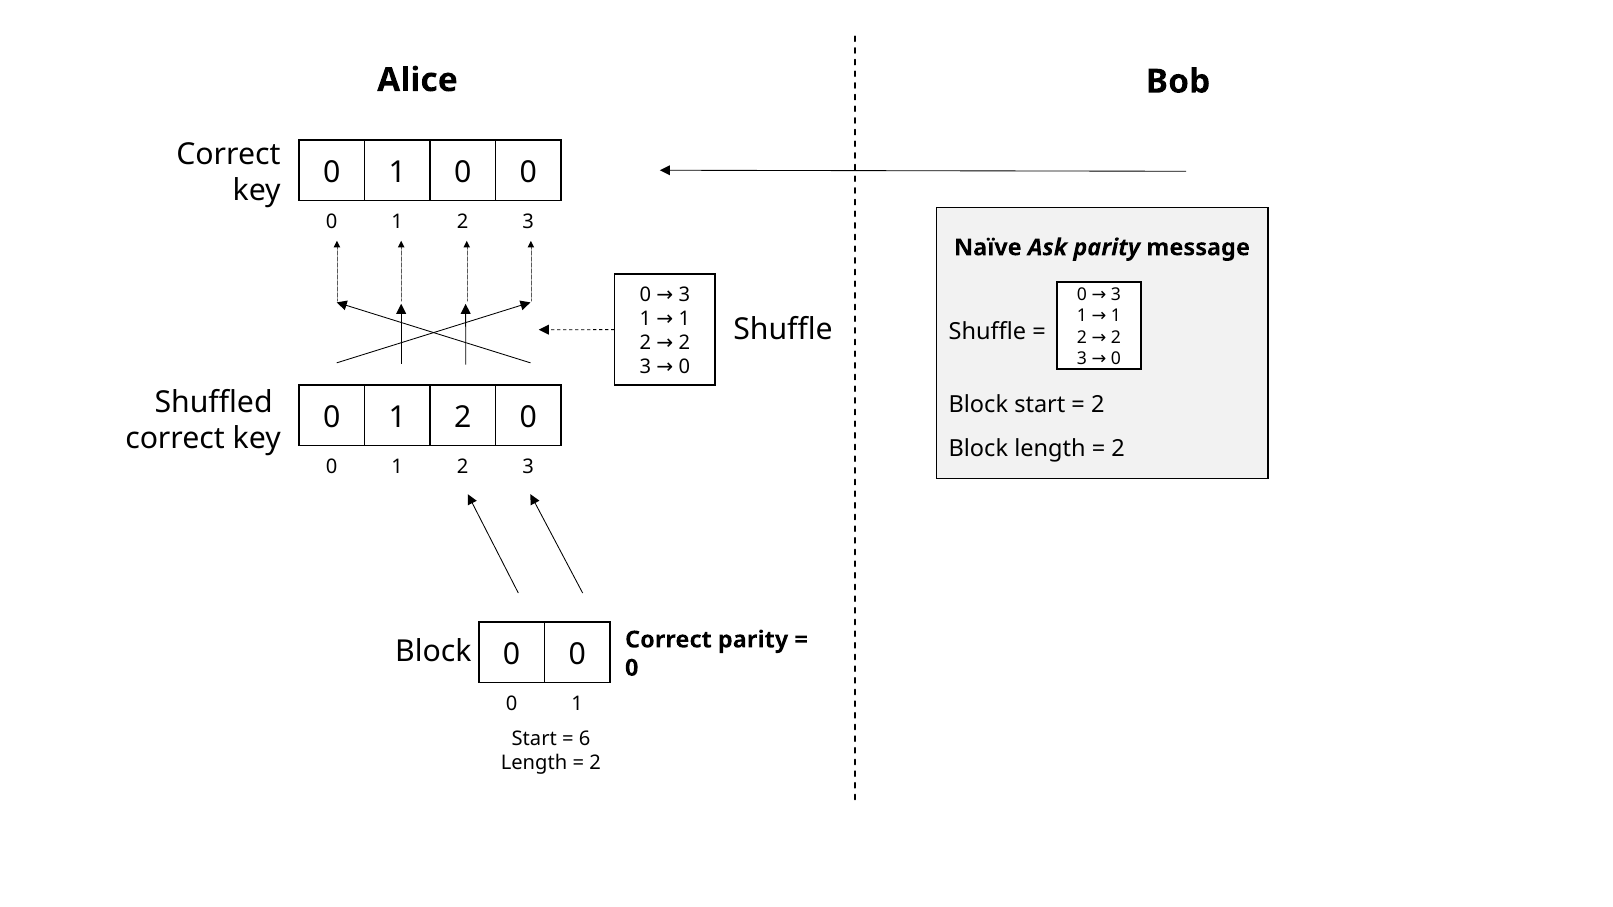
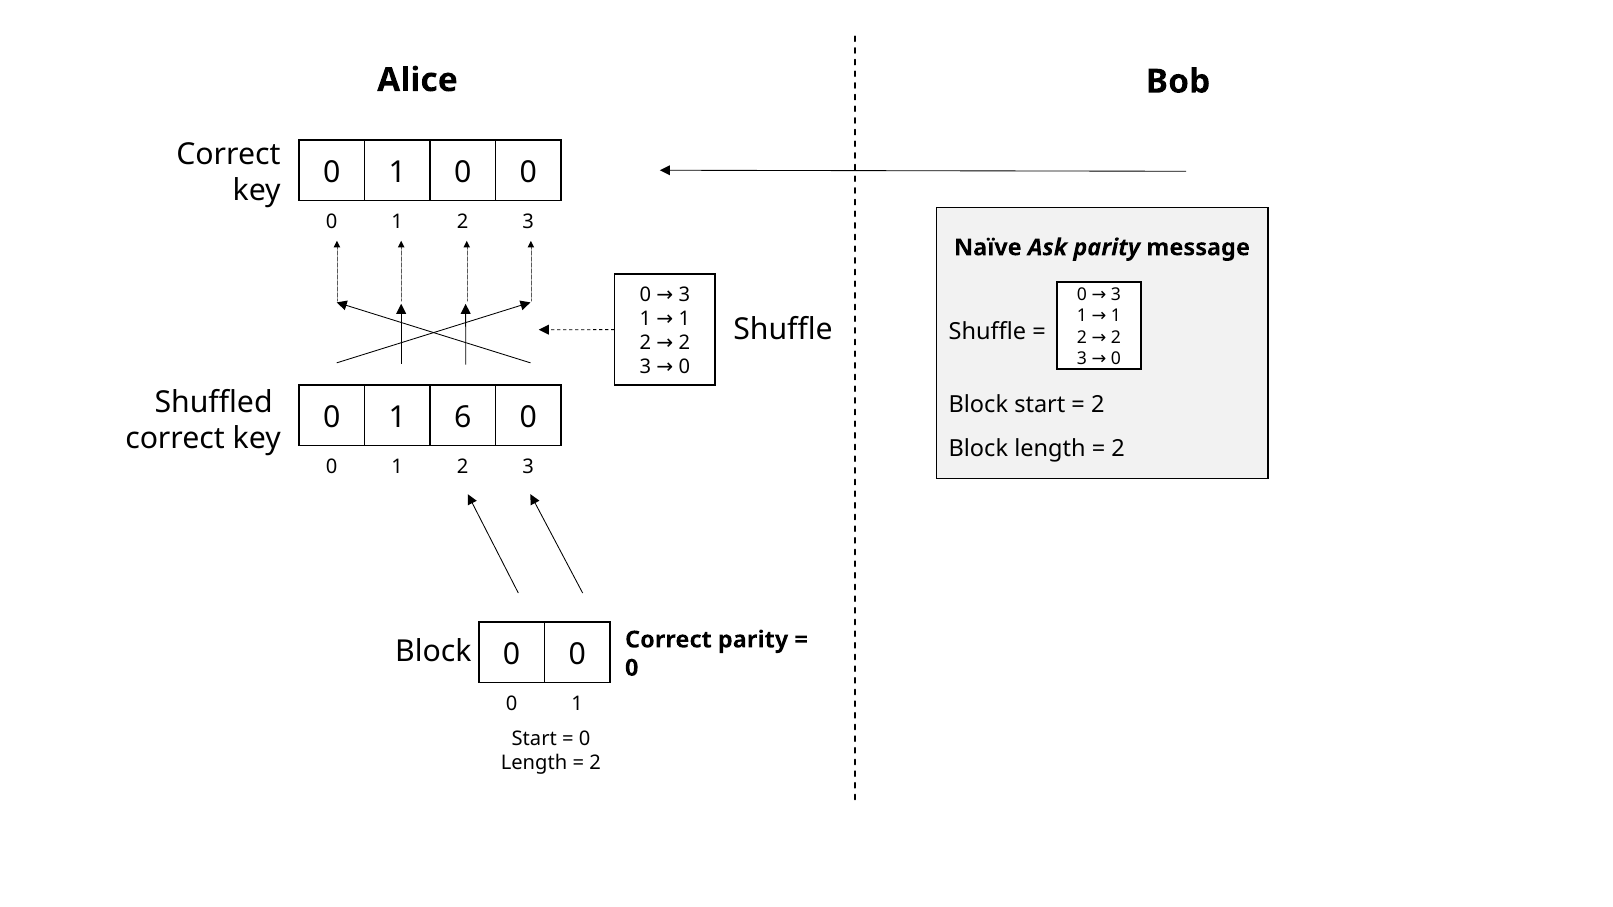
2 at (463, 418): 2 -> 6
6 at (585, 739): 6 -> 0
